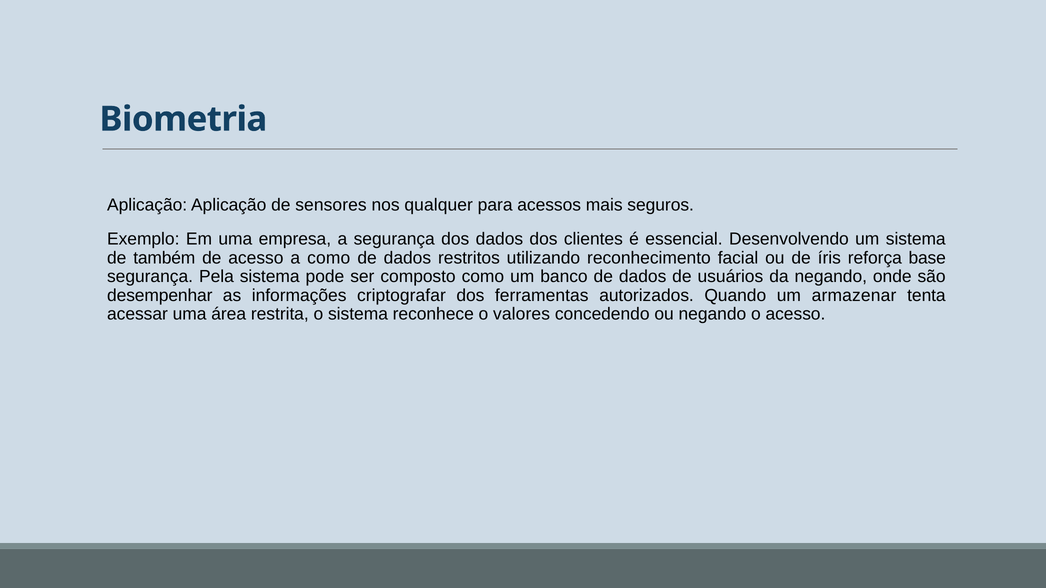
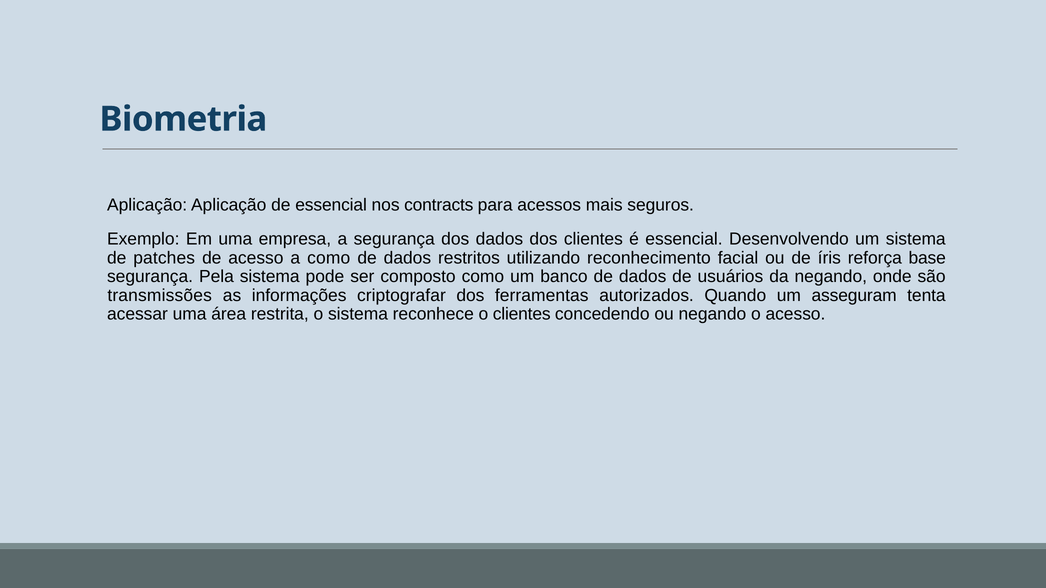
de sensores: sensores -> essencial
qualquer: qualquer -> contracts
também: também -> patches
desempenhar: desempenhar -> transmissões
armazenar: armazenar -> asseguram
o valores: valores -> clientes
